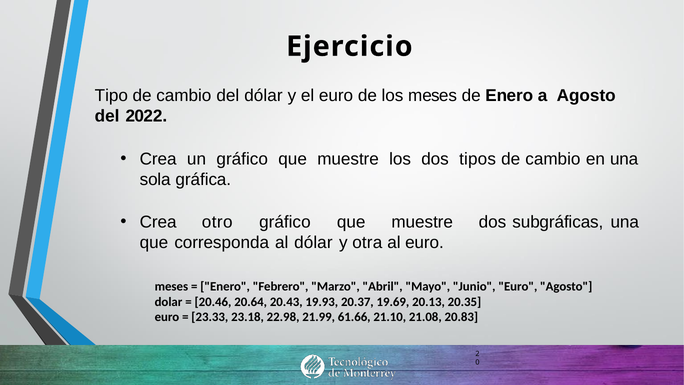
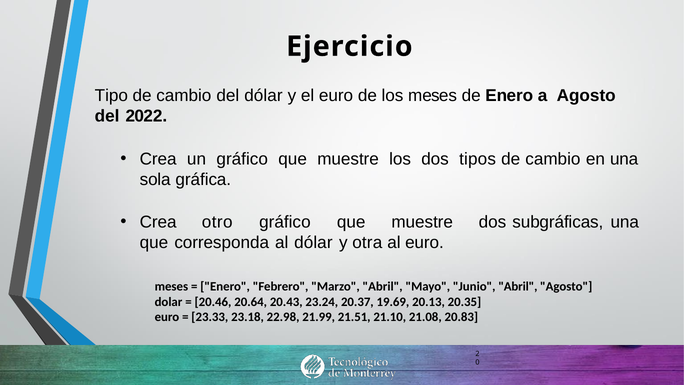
Junio Euro: Euro -> Abril
19.93: 19.93 -> 23.24
61.66: 61.66 -> 21.51
